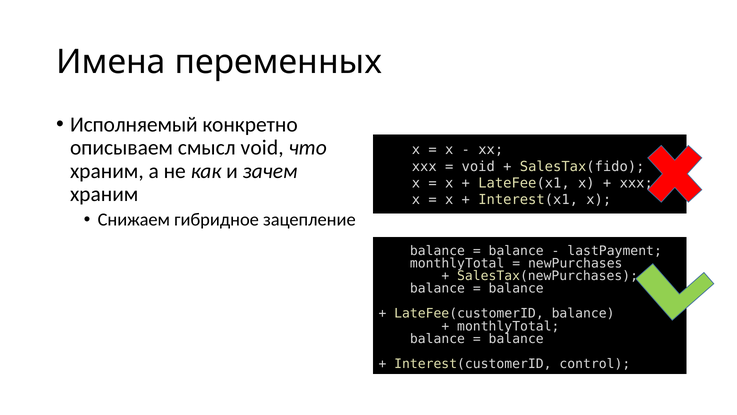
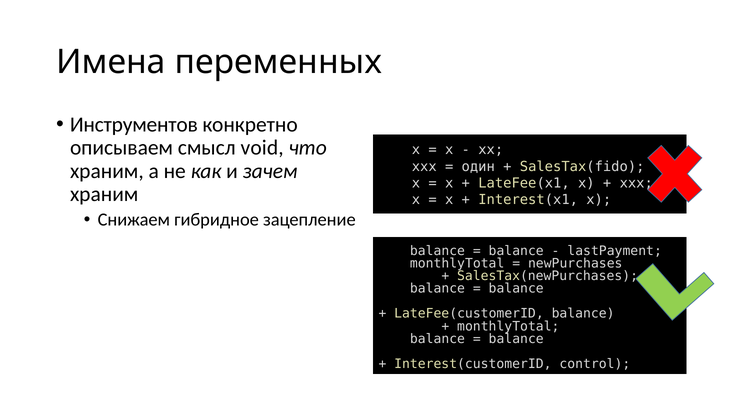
Исполняемый: Исполняемый -> Инструментов
void at (478, 166): void -> один
